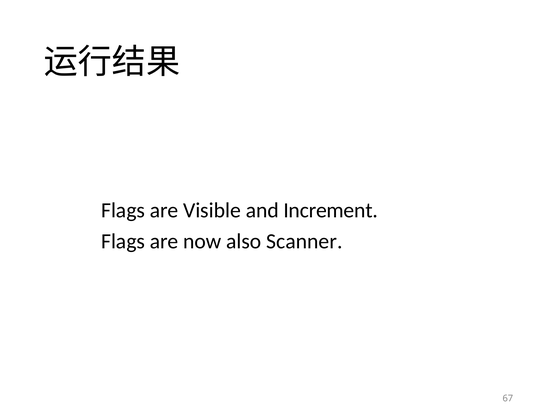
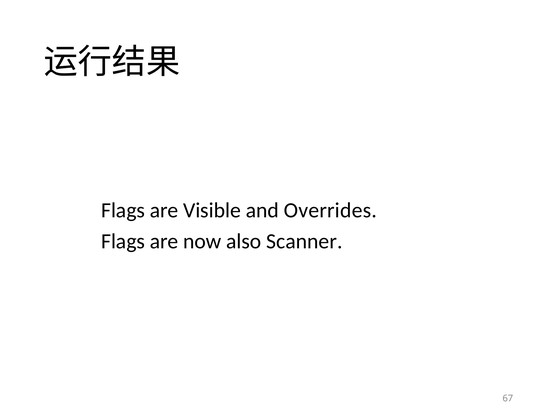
Increment: Increment -> Overrides
